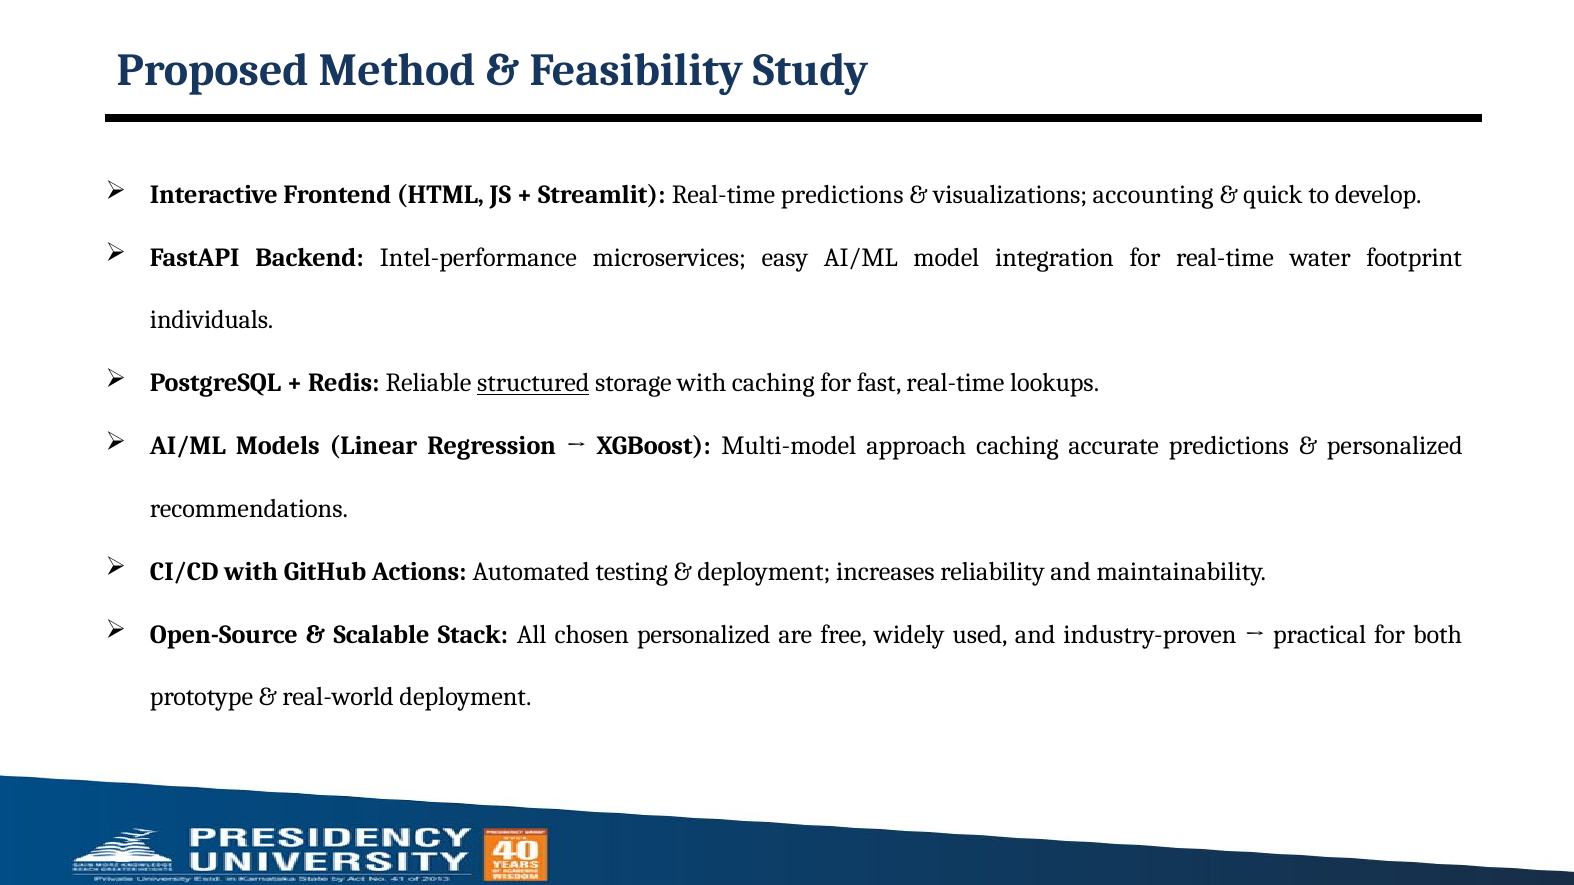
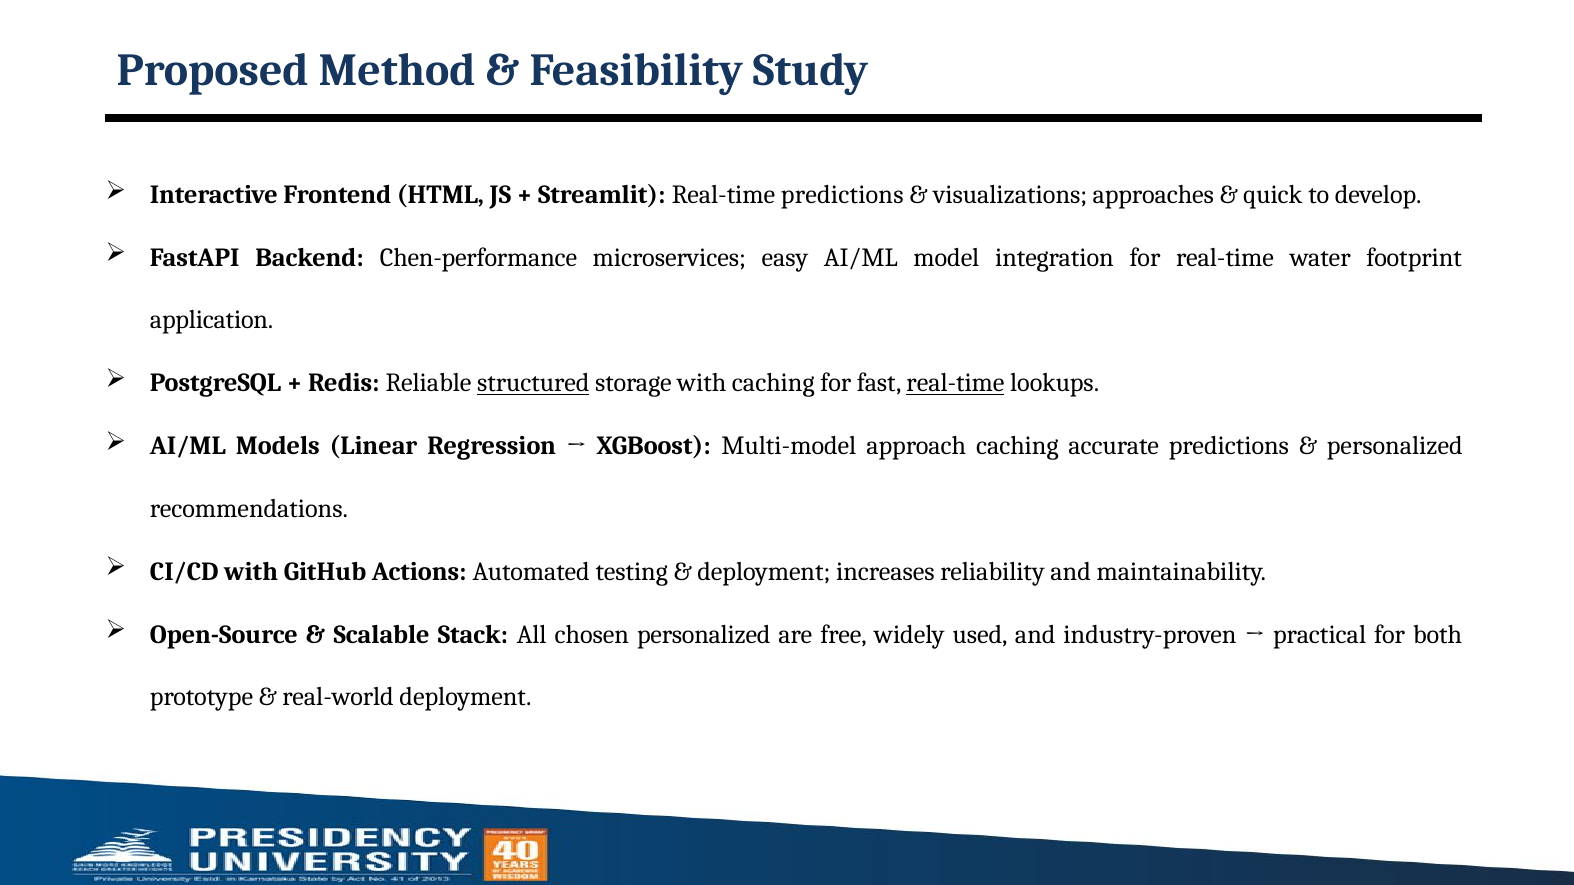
accounting: accounting -> approaches
Intel-performance: Intel-performance -> Chen-performance
individuals: individuals -> application
real-time at (955, 383) underline: none -> present
